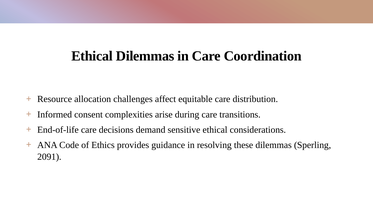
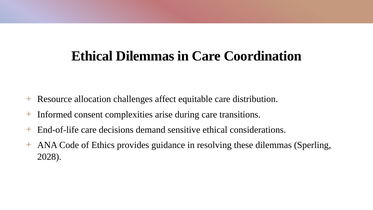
2091: 2091 -> 2028
